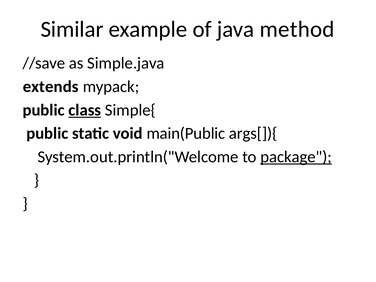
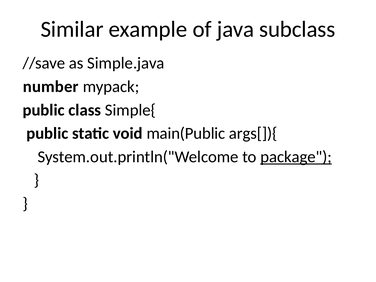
method: method -> subclass
extends: extends -> number
class underline: present -> none
